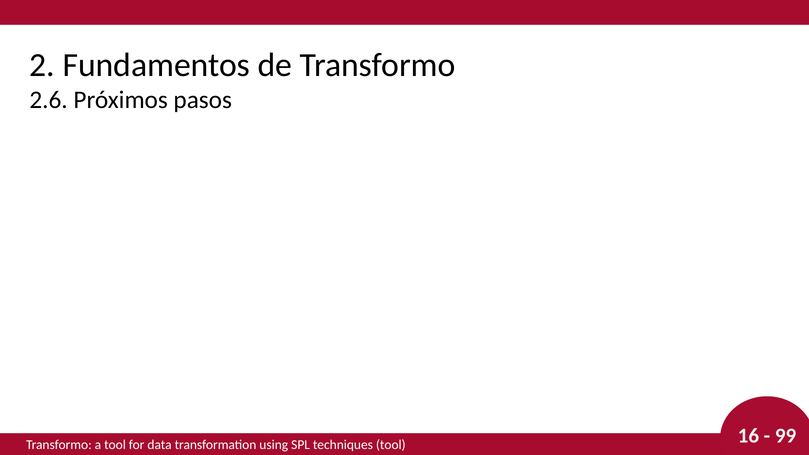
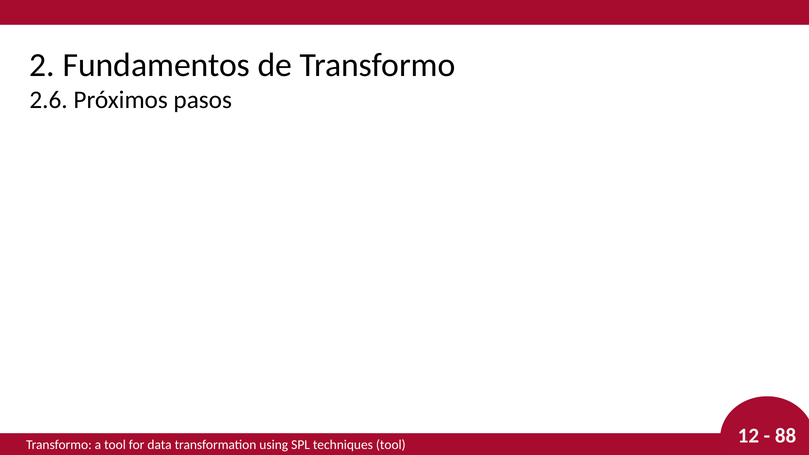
16: 16 -> 12
99: 99 -> 88
